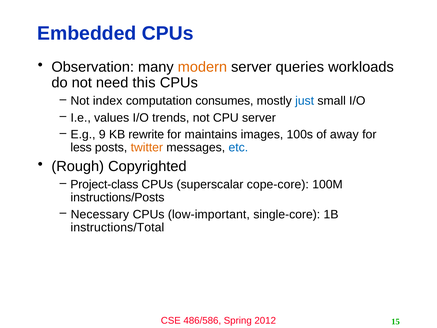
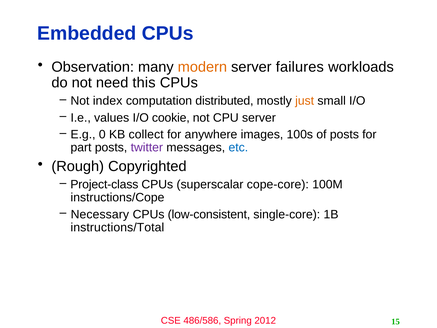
queries: queries -> failures
consumes: consumes -> distributed
just colour: blue -> orange
trends: trends -> cookie
9: 9 -> 0
rewrite: rewrite -> collect
maintains: maintains -> anywhere
of away: away -> posts
less: less -> part
twitter colour: orange -> purple
instructions/Posts: instructions/Posts -> instructions/Cope
low-important: low-important -> low-consistent
